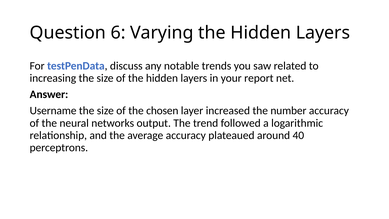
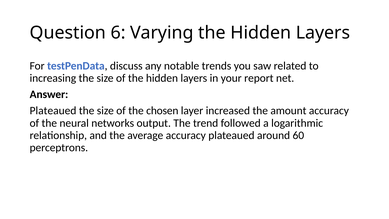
Username at (53, 111): Username -> Plateaued
number: number -> amount
40: 40 -> 60
